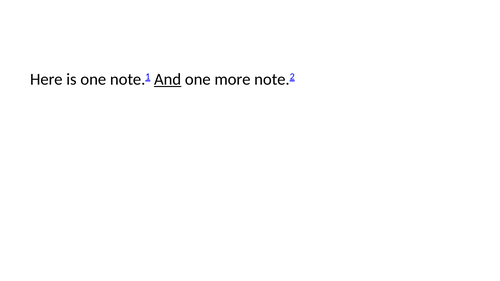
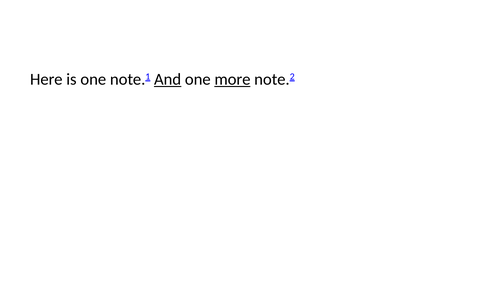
more underline: none -> present
